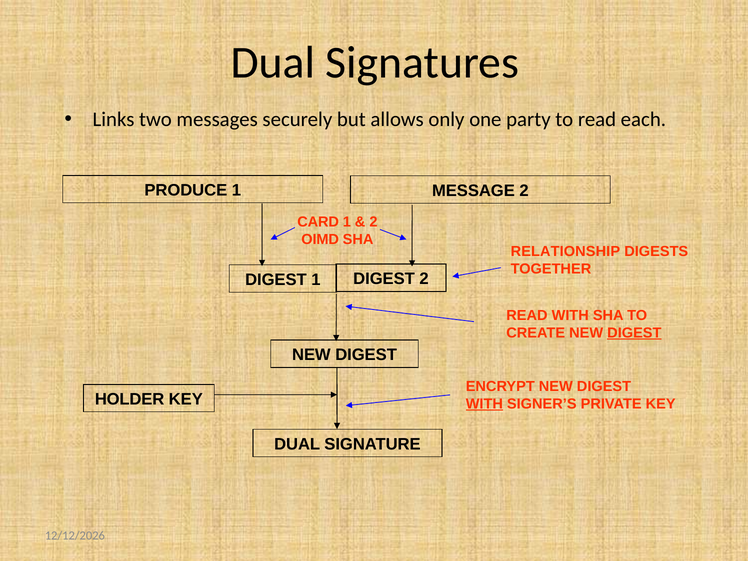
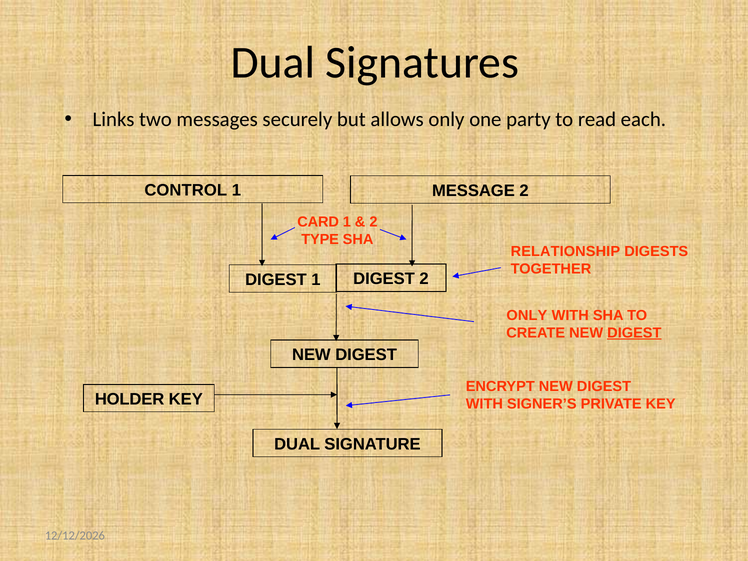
PRODUCE: PRODUCE -> CONTROL
OIMD: OIMD -> TYPE
READ at (527, 315): READ -> ONLY
WITH at (484, 404) underline: present -> none
